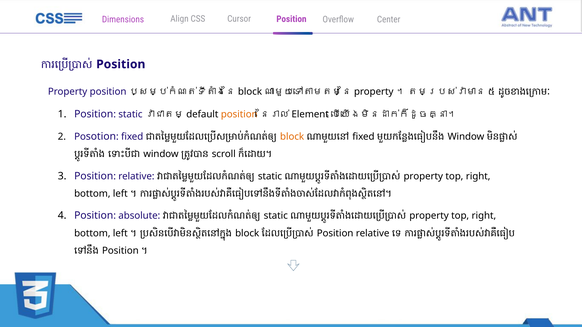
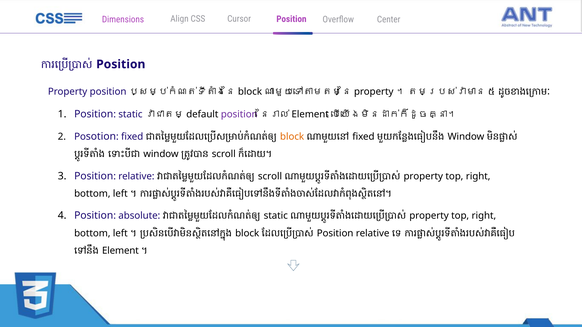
position at (239, 115) colour: orange -> purple
static at (270, 176): static -> scroll
Position at (120, 251): Position -> Element
